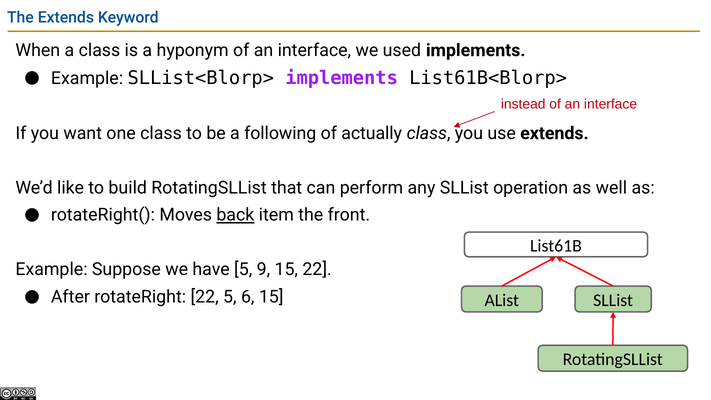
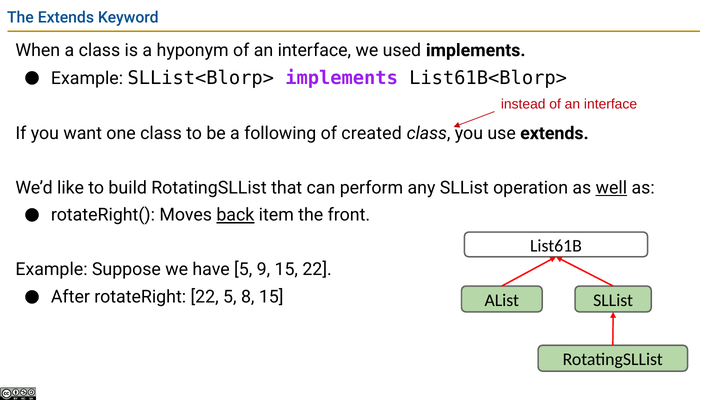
actually: actually -> created
well underline: none -> present
6: 6 -> 8
